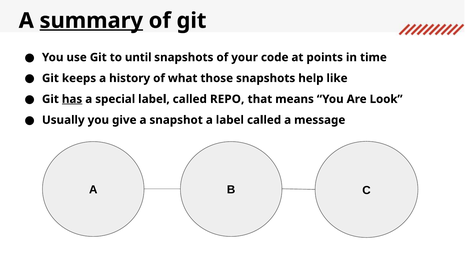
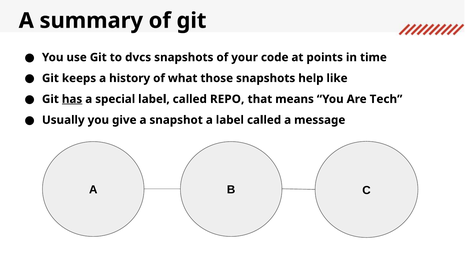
summary underline: present -> none
until: until -> dvcs
Look: Look -> Tech
